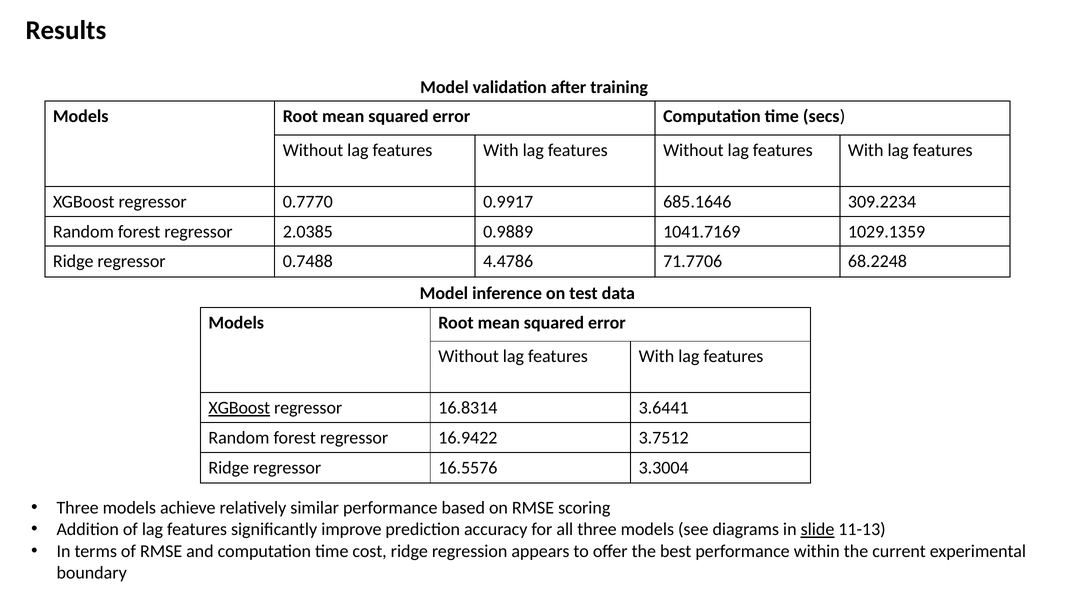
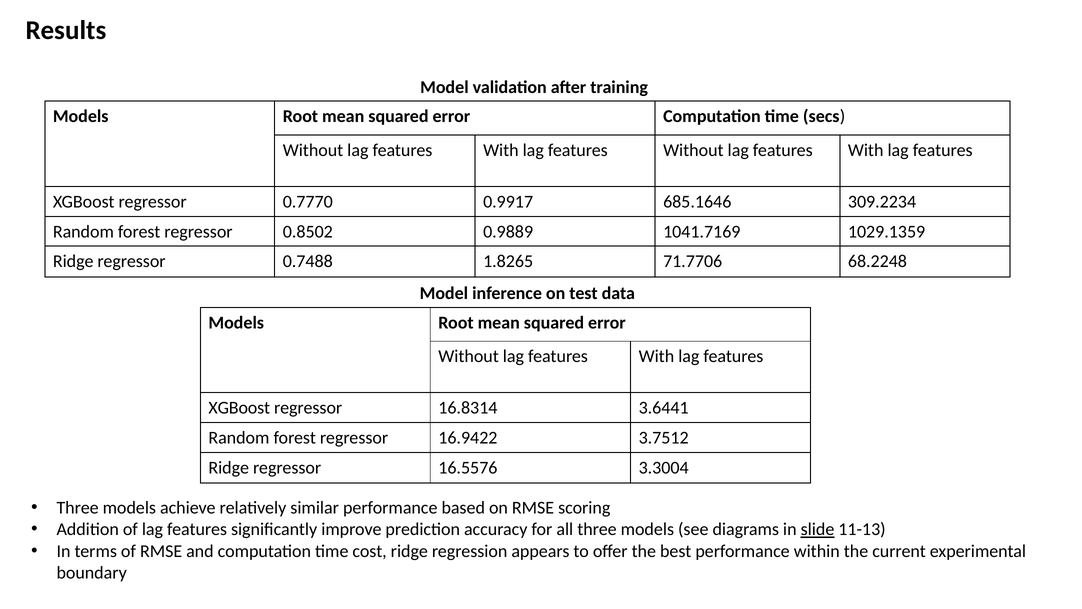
2.0385: 2.0385 -> 0.8502
4.4786: 4.4786 -> 1.8265
XGBoost at (239, 408) underline: present -> none
